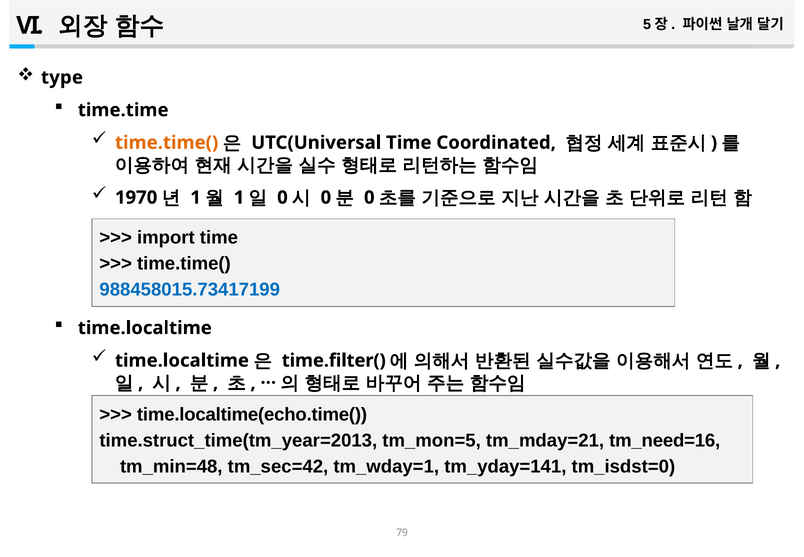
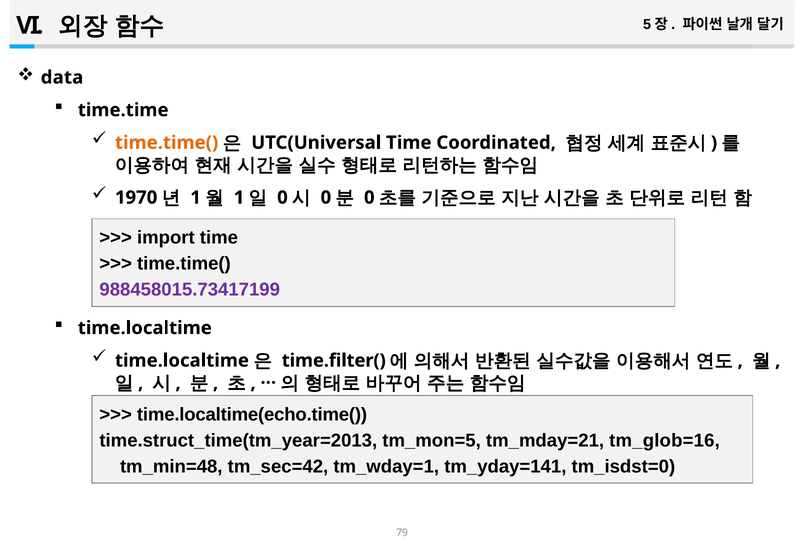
type: type -> data
988458015.73417199 colour: blue -> purple
tm_need=16: tm_need=16 -> tm_glob=16
